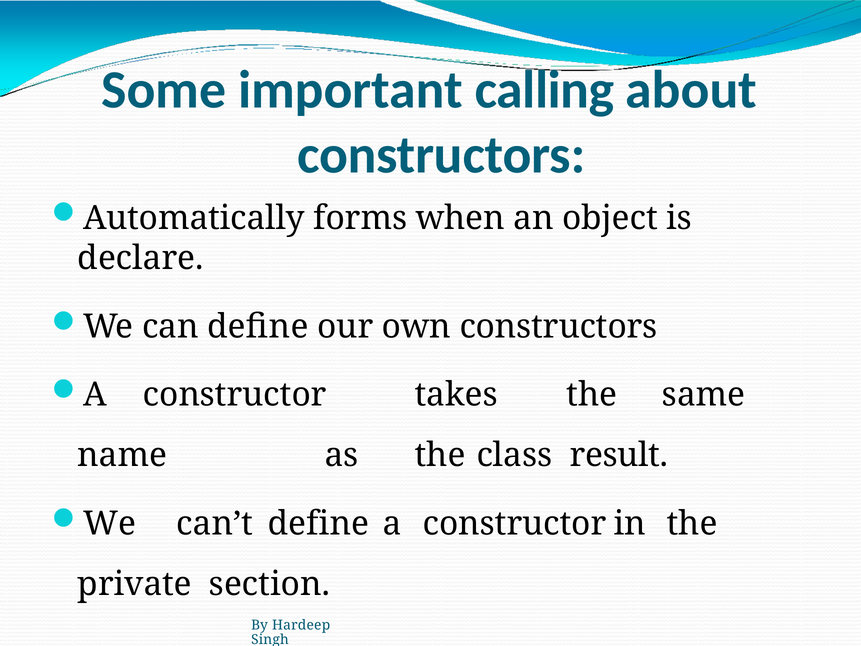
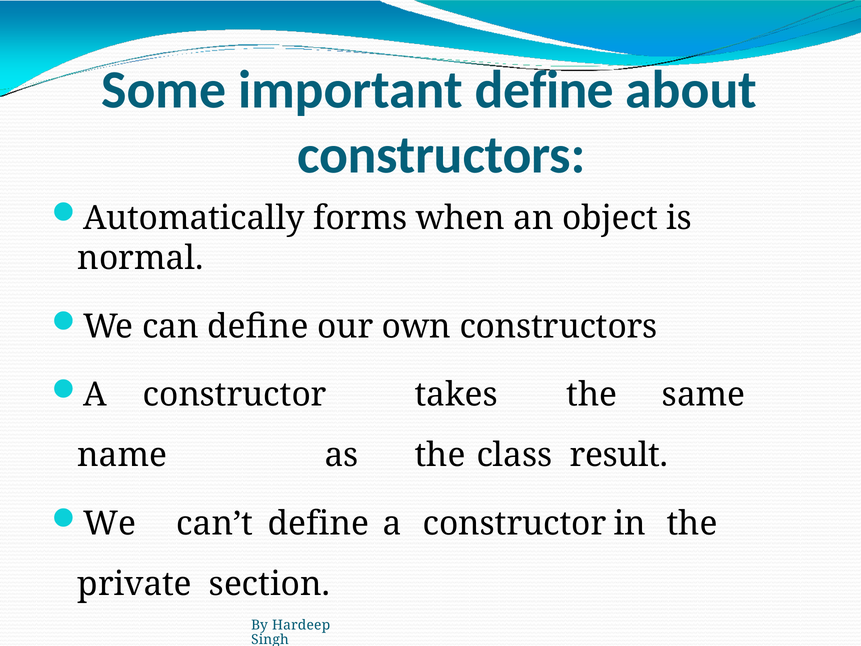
important calling: calling -> define
declare: declare -> normal
